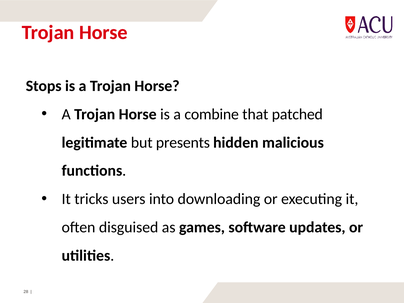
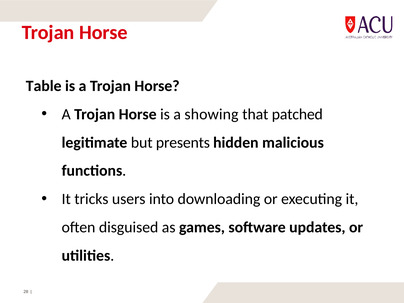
Stops: Stops -> Table
combine: combine -> showing
